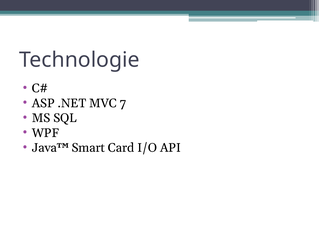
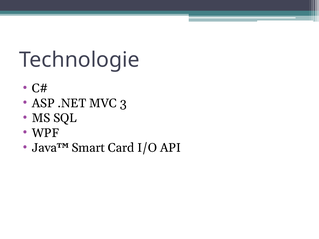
7: 7 -> 3
